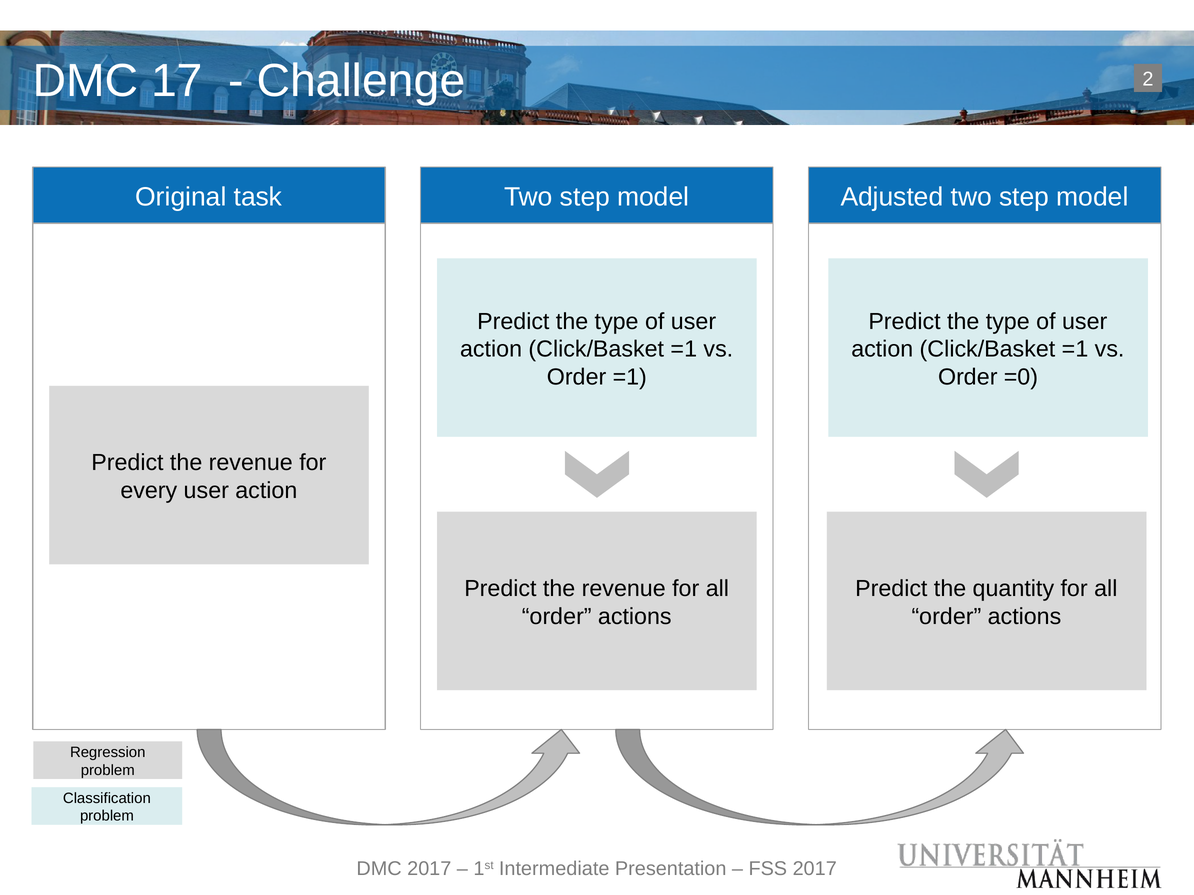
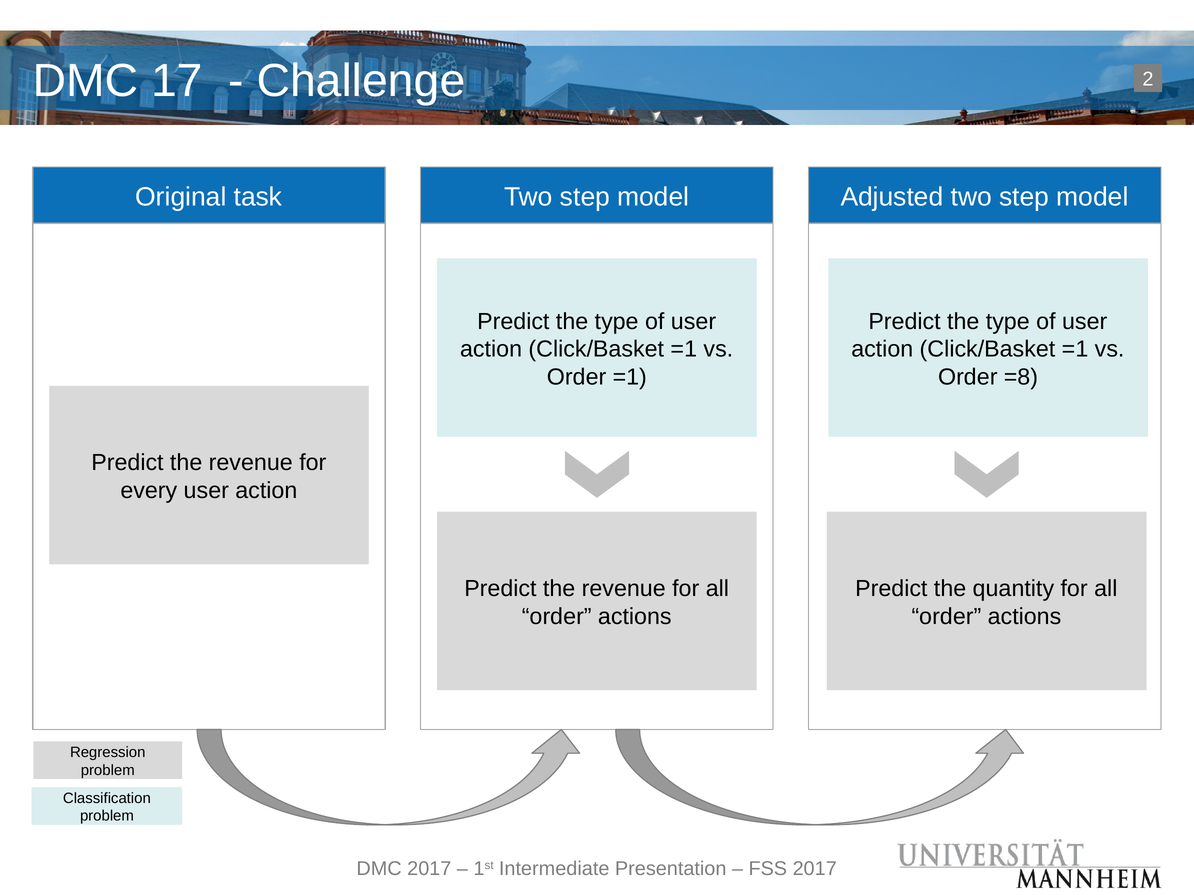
=0: =0 -> =8
